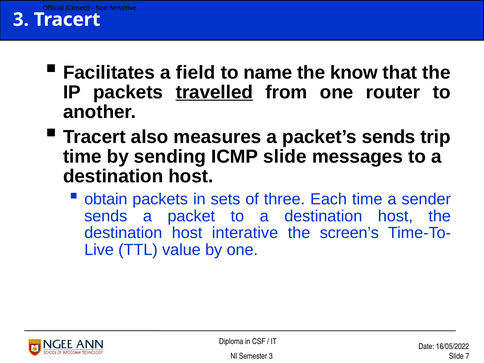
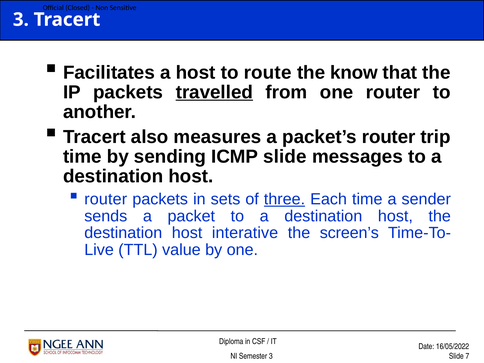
a field: field -> host
name: name -> route
packet’s sends: sends -> router
obtain at (106, 199): obtain -> router
three underline: none -> present
